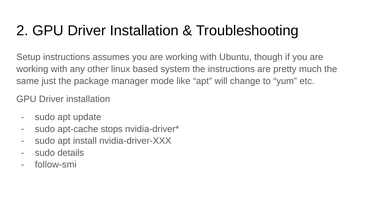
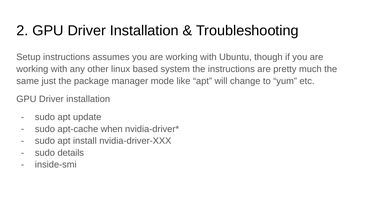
stops: stops -> when
follow-smi: follow-smi -> inside-smi
